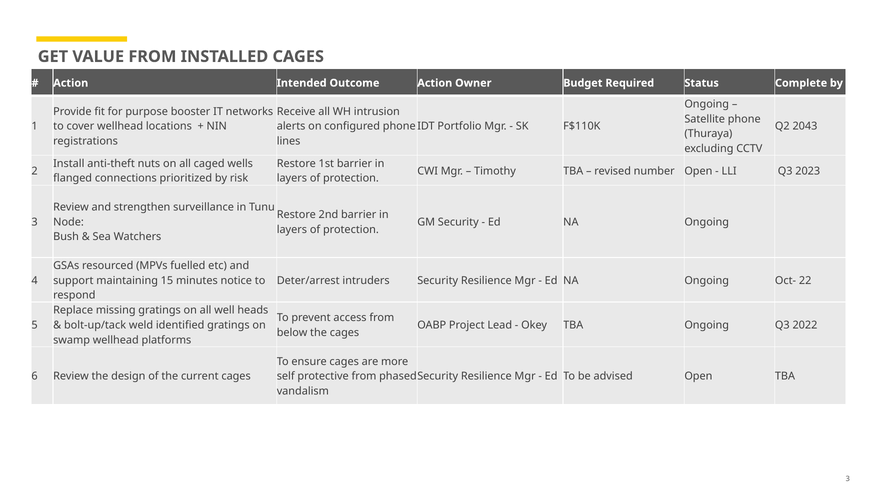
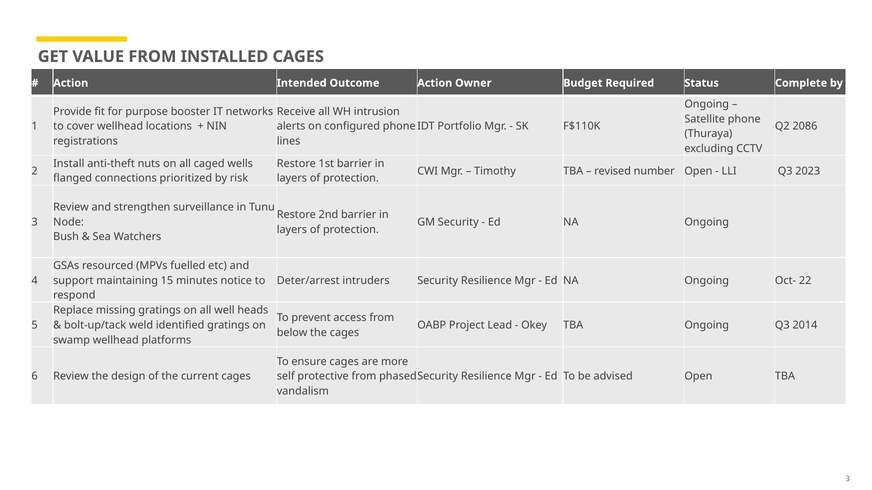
2043: 2043 -> 2086
2022: 2022 -> 2014
